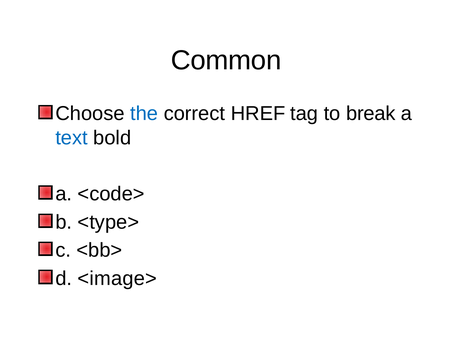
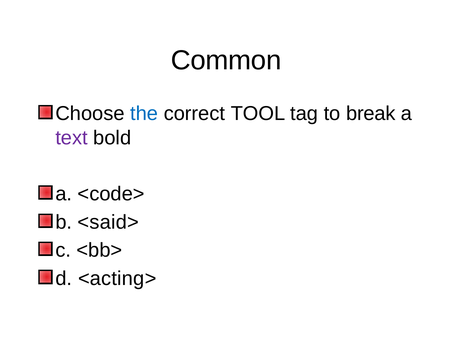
HREF: HREF -> TOOL
text colour: blue -> purple
<type>: <type> -> <said>
<image>: <image> -> <acting>
